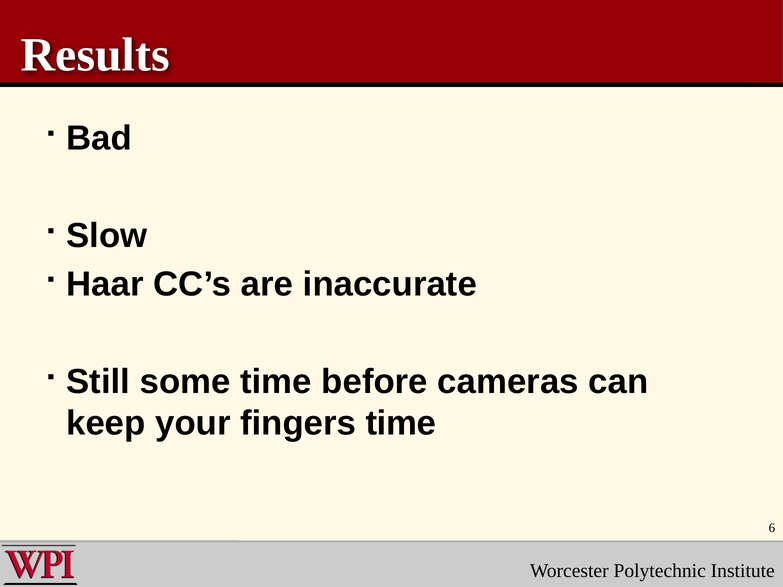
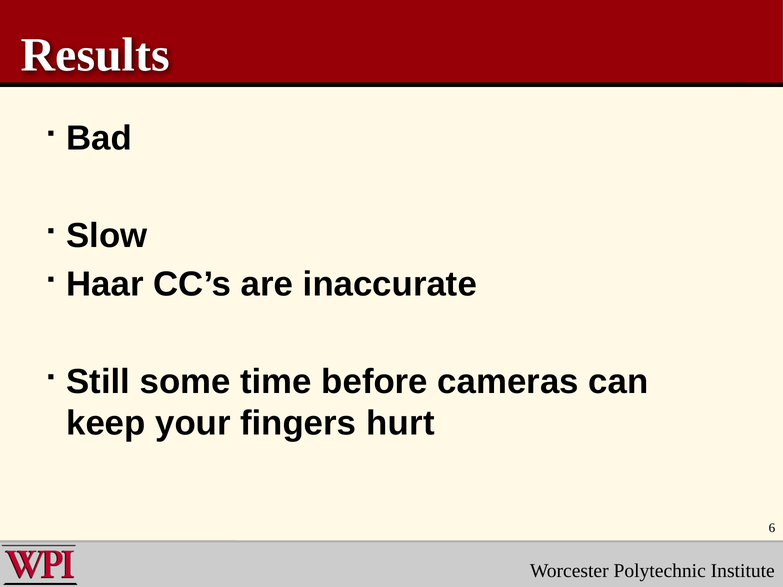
fingers time: time -> hurt
